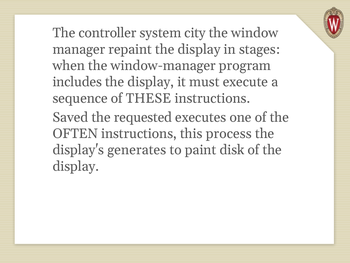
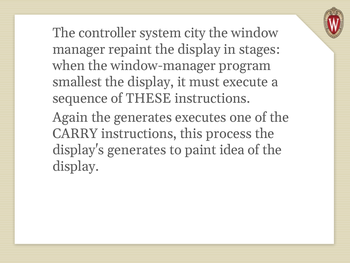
includes: includes -> smallest
Saved: Saved -> Again
the requested: requested -> generates
OFTEN: OFTEN -> CARRY
disk: disk -> idea
